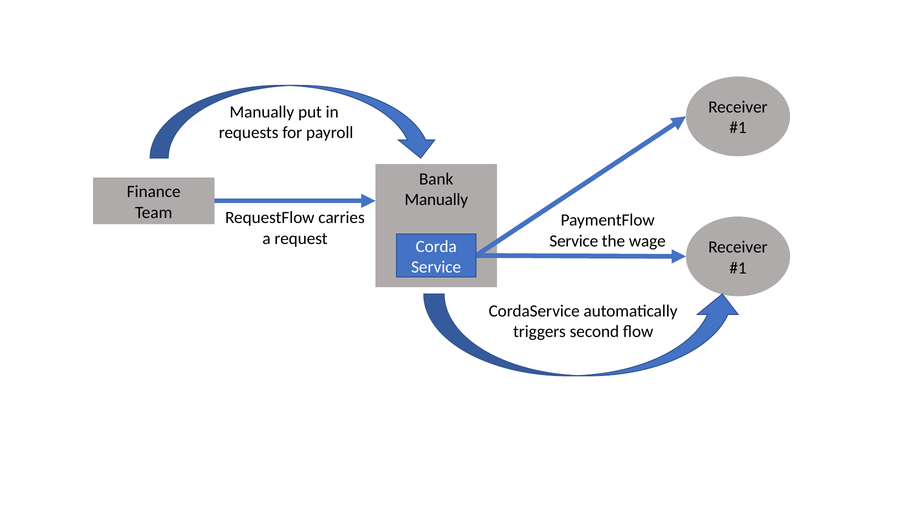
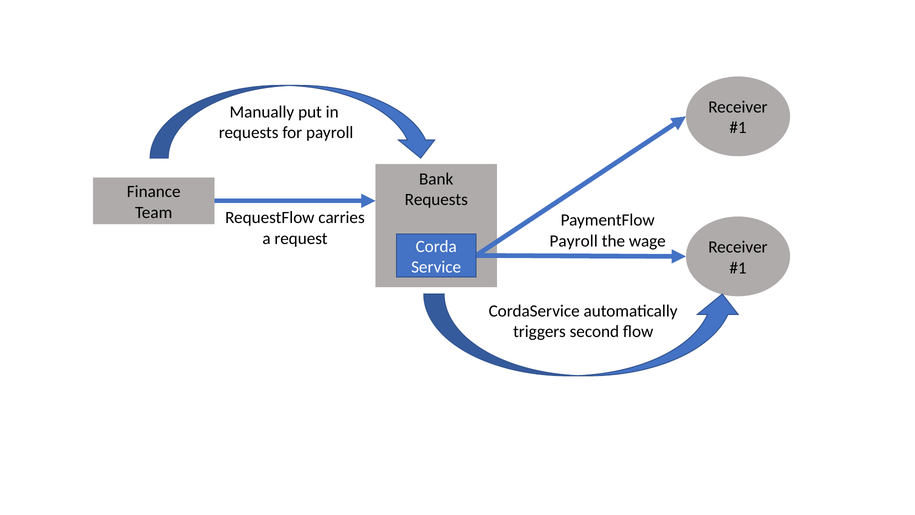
Manually at (436, 199): Manually -> Requests
Service at (574, 241): Service -> Payroll
